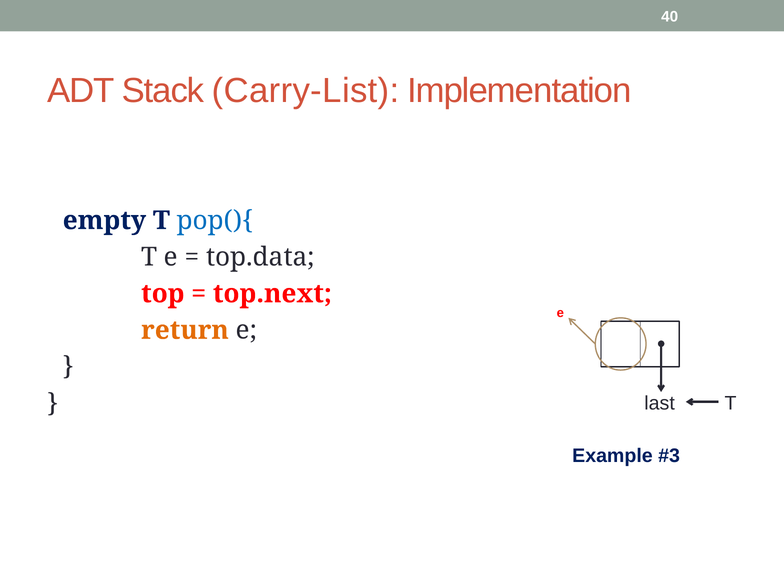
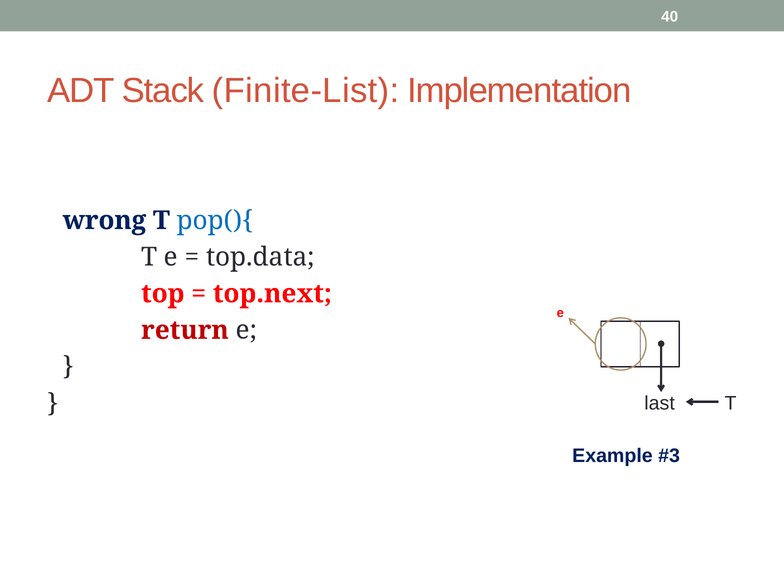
Carry-List: Carry-List -> Finite-List
empty: empty -> wrong
return colour: orange -> red
